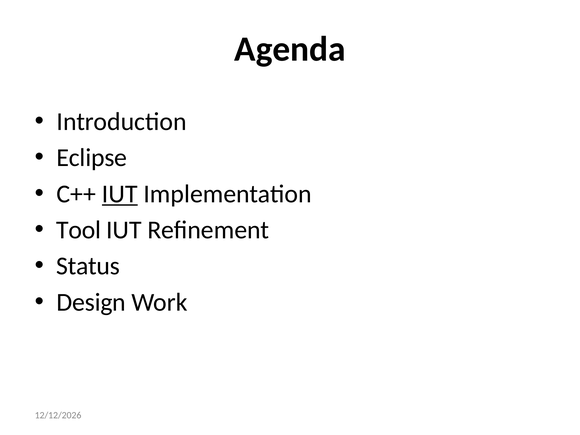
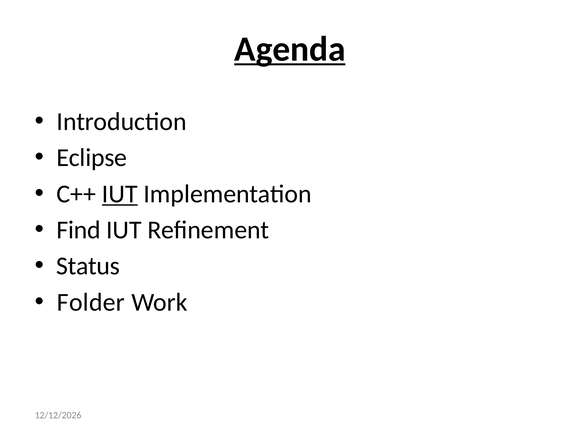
Agenda underline: none -> present
Tool: Tool -> Find
Design: Design -> Folder
